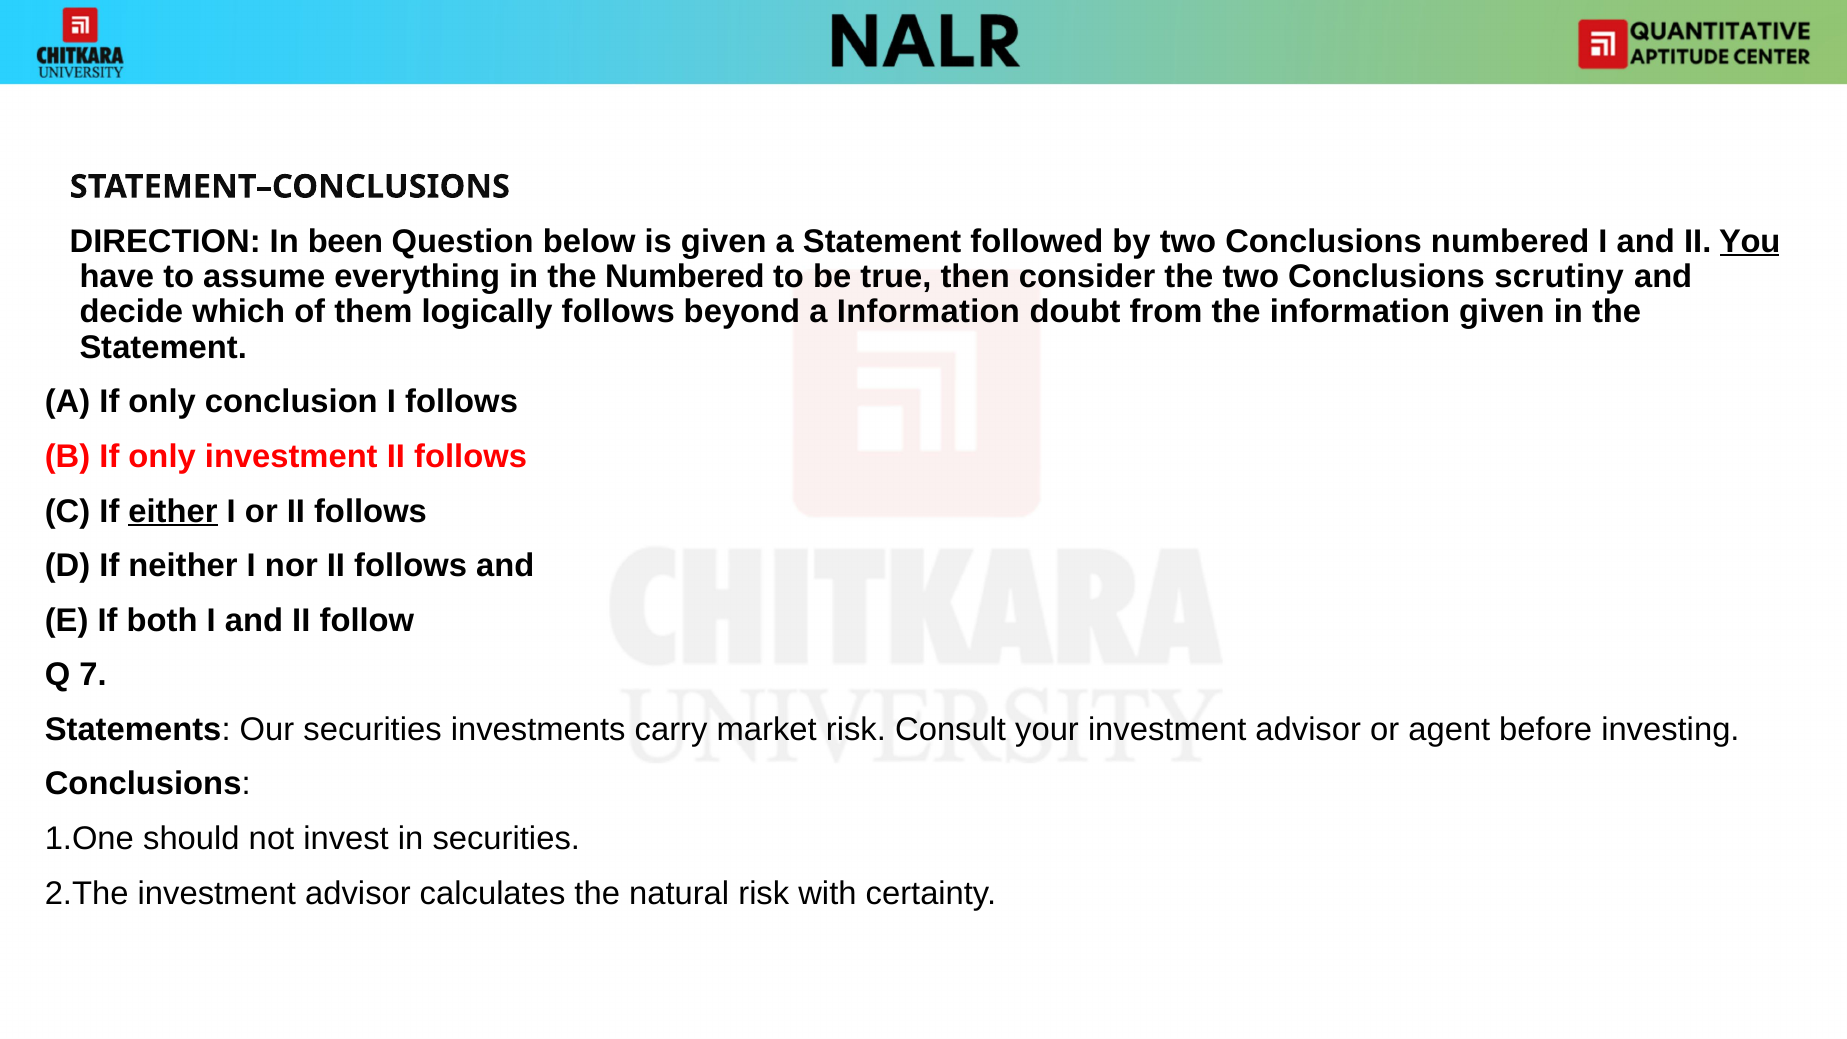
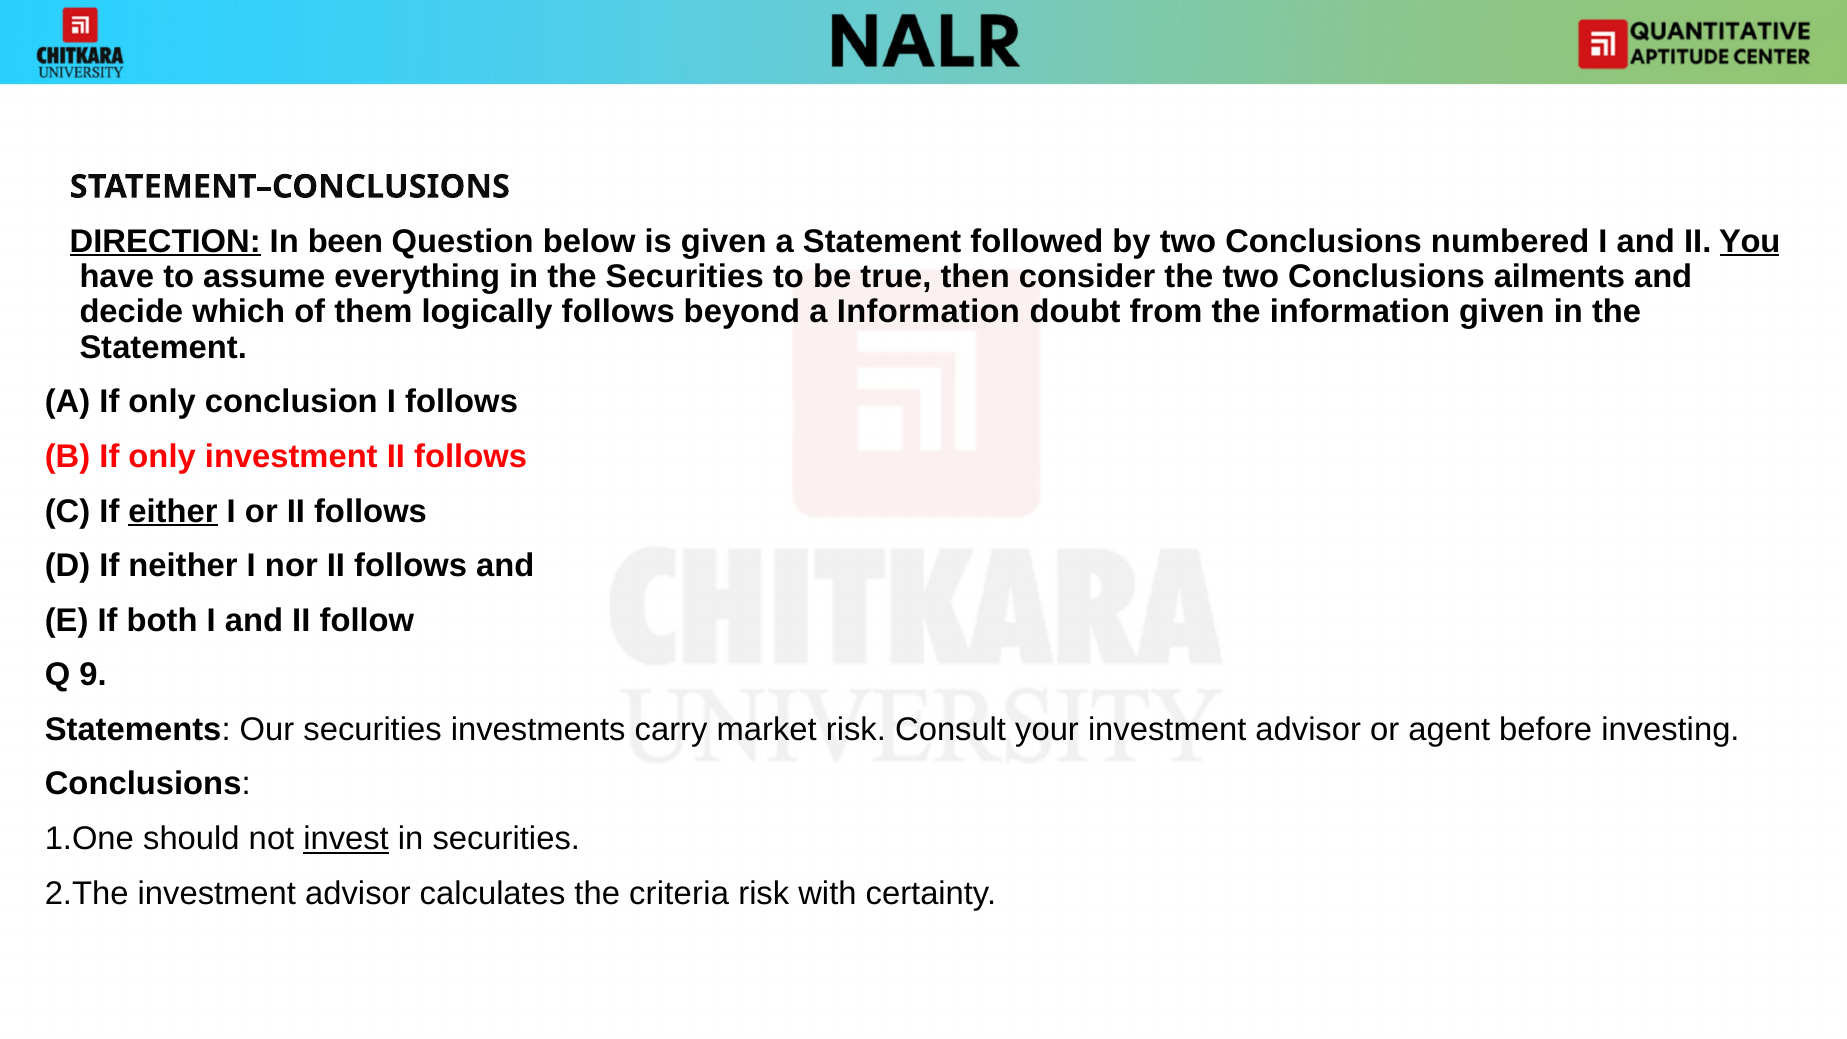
DIRECTION underline: none -> present
the Numbered: Numbered -> Securities
scrutiny: scrutiny -> ailments
7: 7 -> 9
invest underline: none -> present
natural: natural -> criteria
